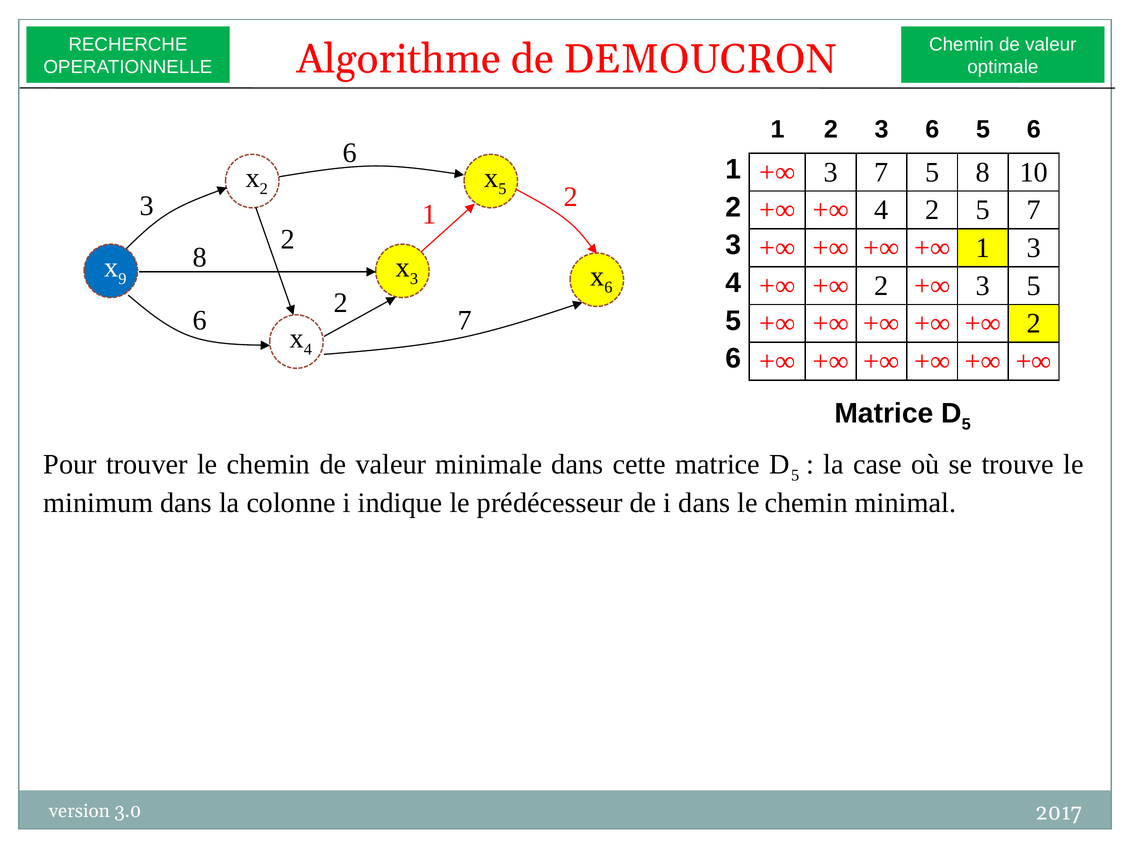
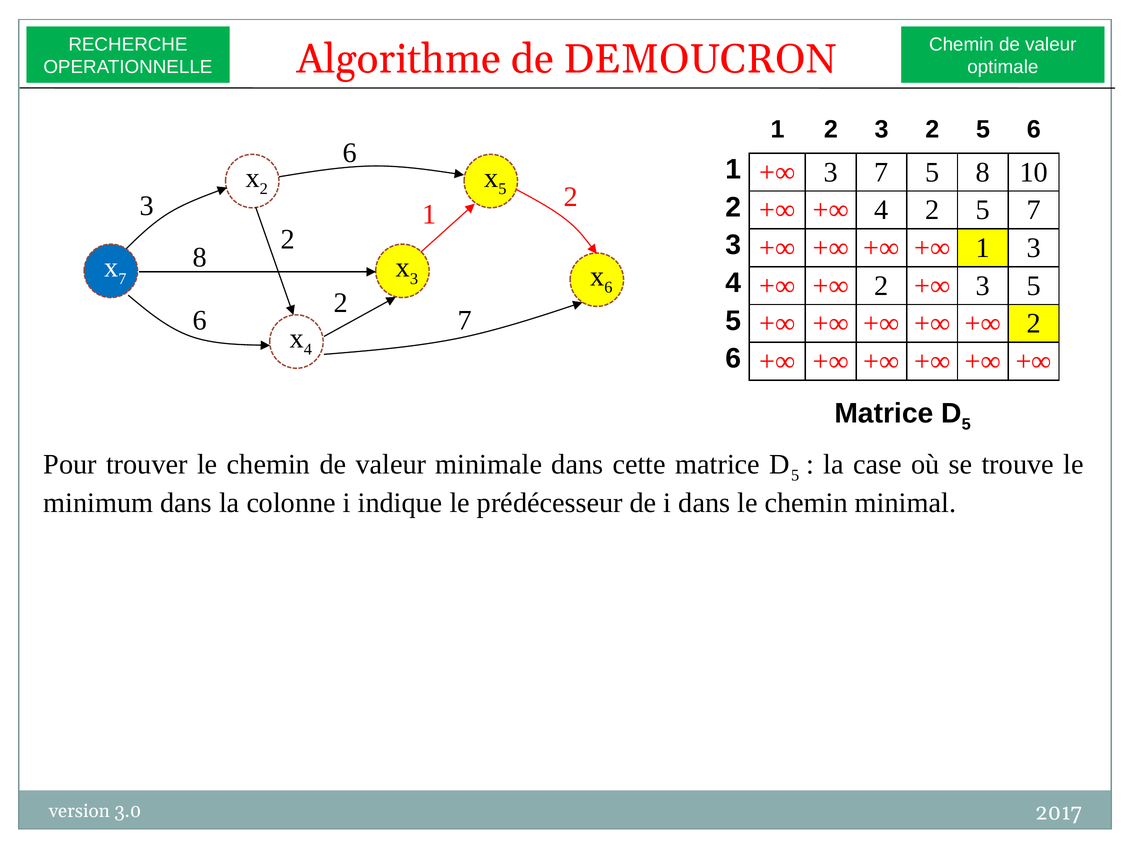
3 6: 6 -> 2
9 at (122, 279): 9 -> 7
